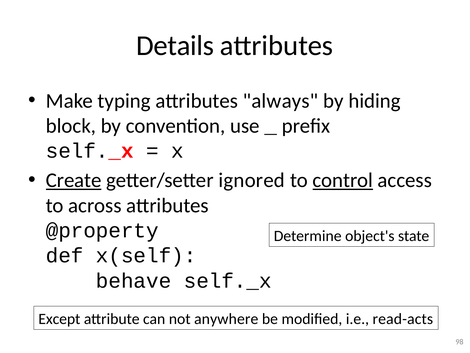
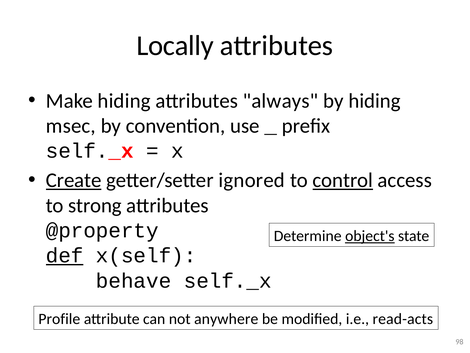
Details: Details -> Locally
Make typing: typing -> hiding
block: block -> msec
across: across -> strong
object's underline: none -> present
def underline: none -> present
Except: Except -> Profile
